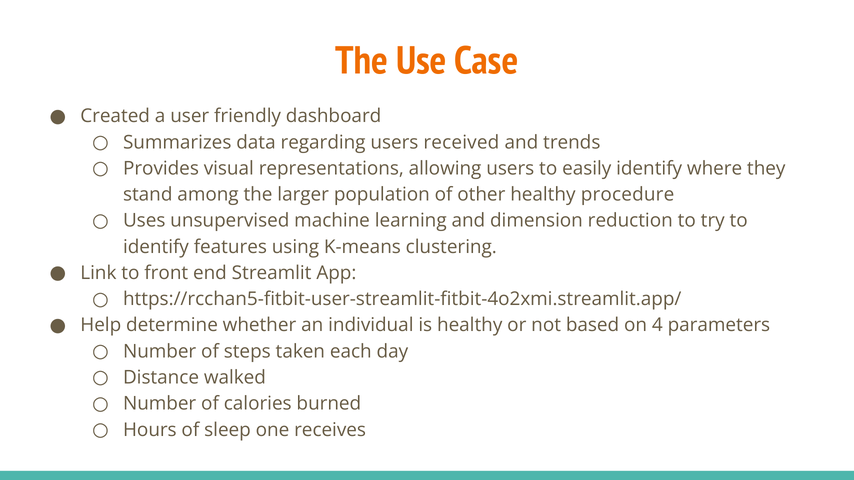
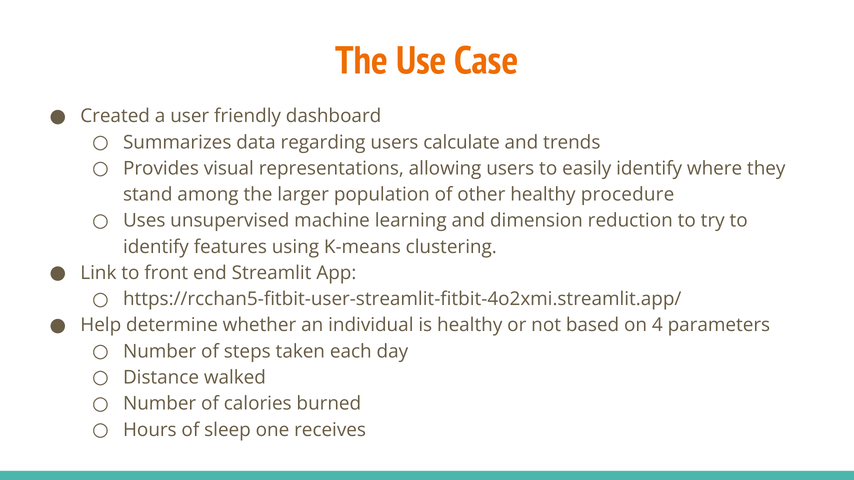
received: received -> calculate
